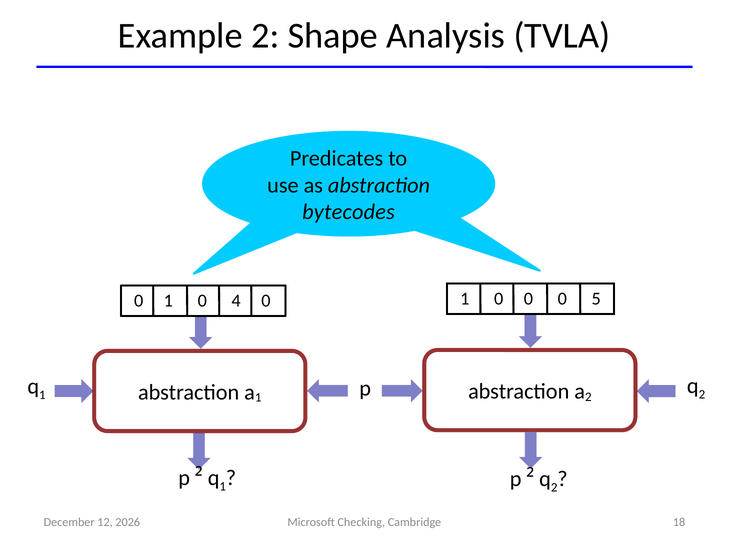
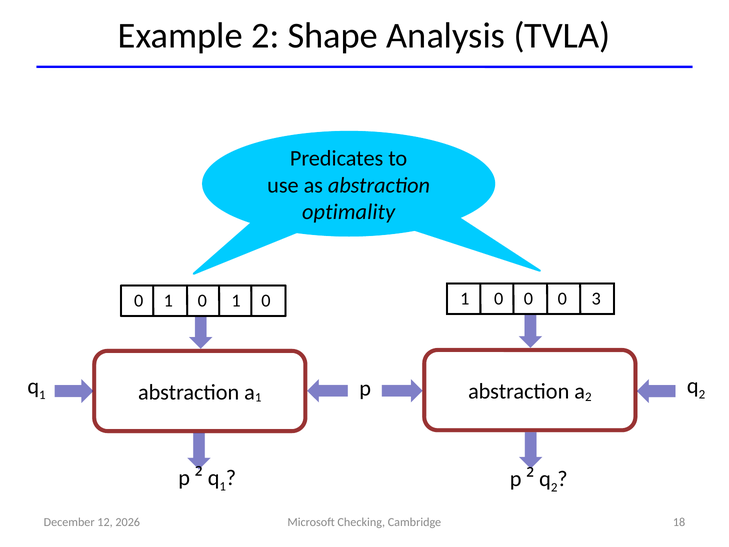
bytecodes: bytecodes -> optimality
4 at (236, 301): 4 -> 1
5: 5 -> 3
